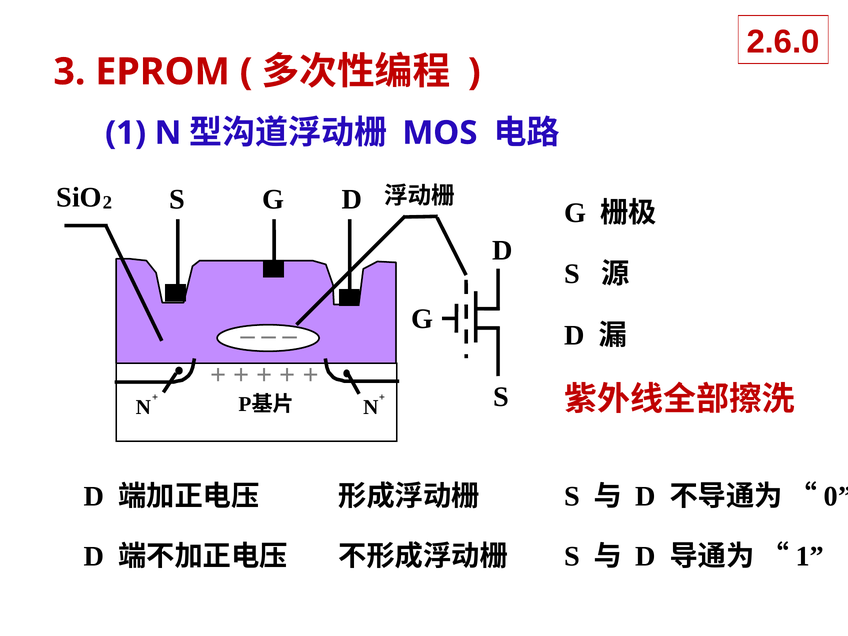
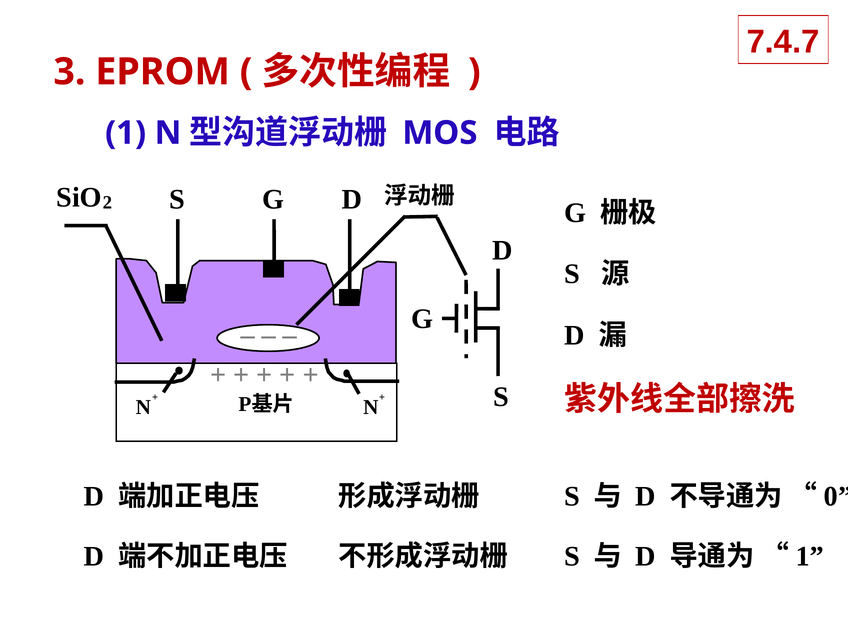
2.6.0: 2.6.0 -> 7.4.7
